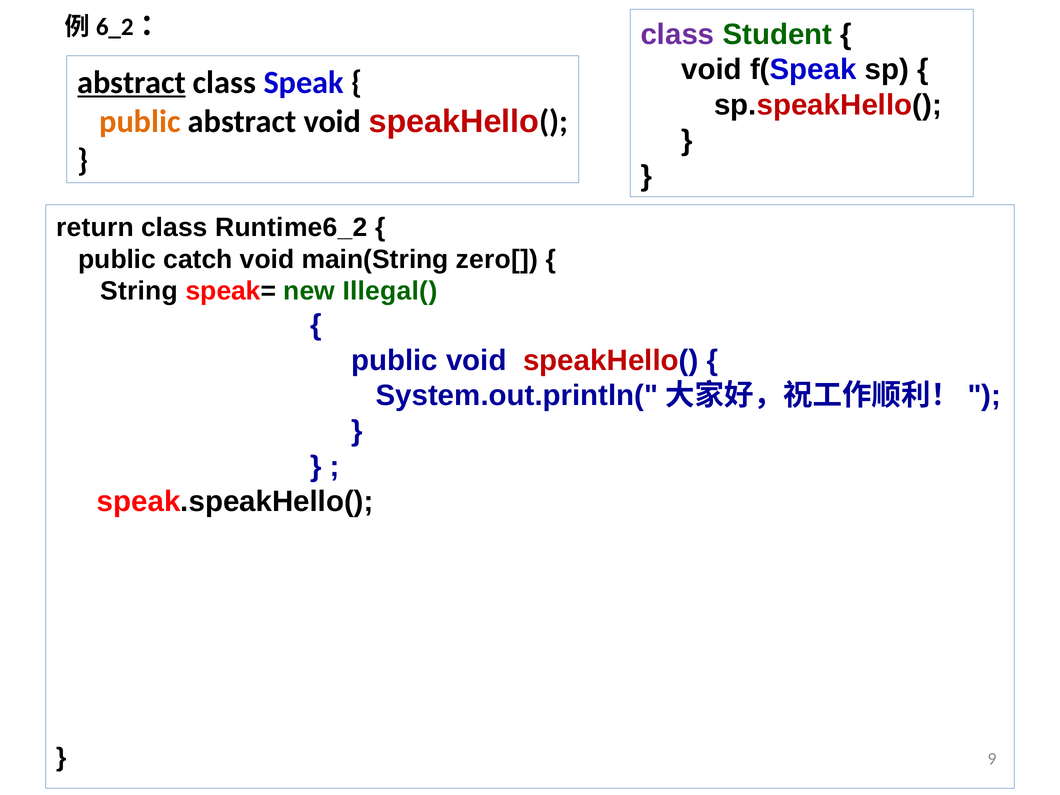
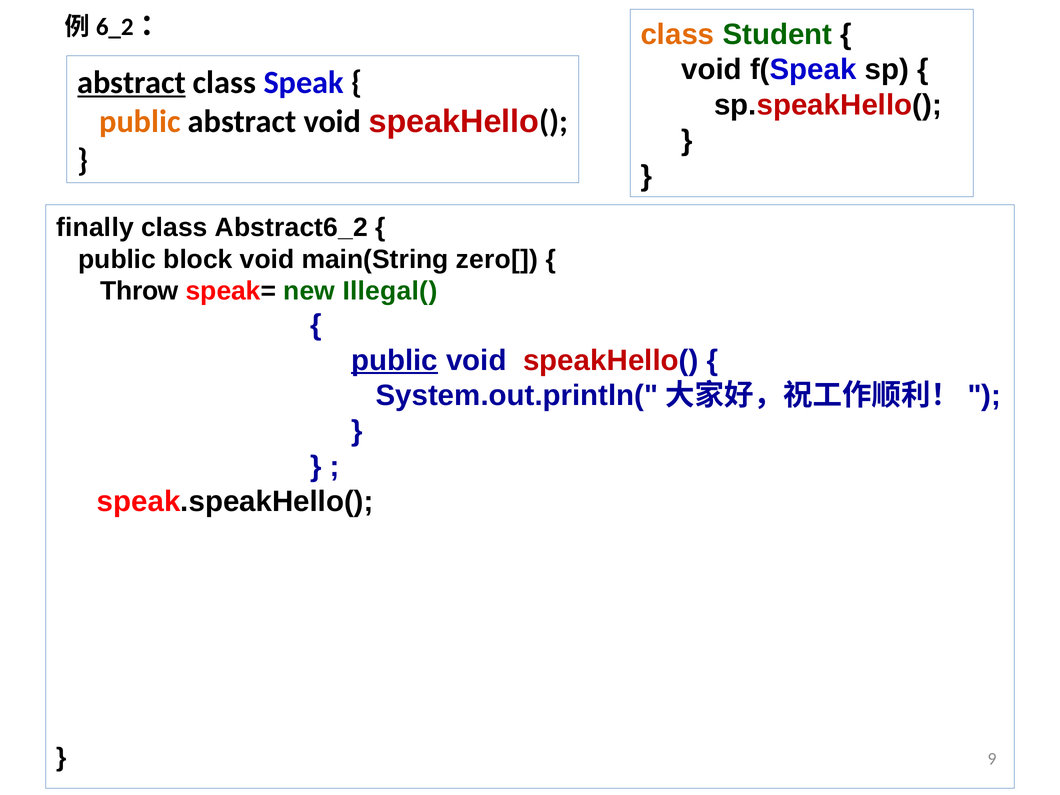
class at (677, 34) colour: purple -> orange
return: return -> finally
Runtime6_2: Runtime6_2 -> Abstract6_2
catch: catch -> block
String: String -> Throw
public at (394, 360) underline: none -> present
